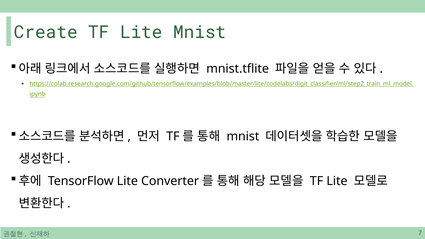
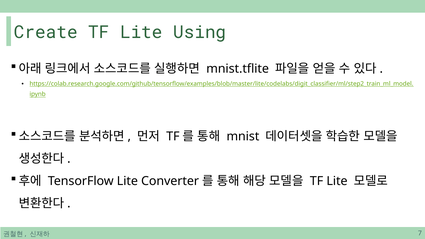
Lite Mnist: Mnist -> Using
